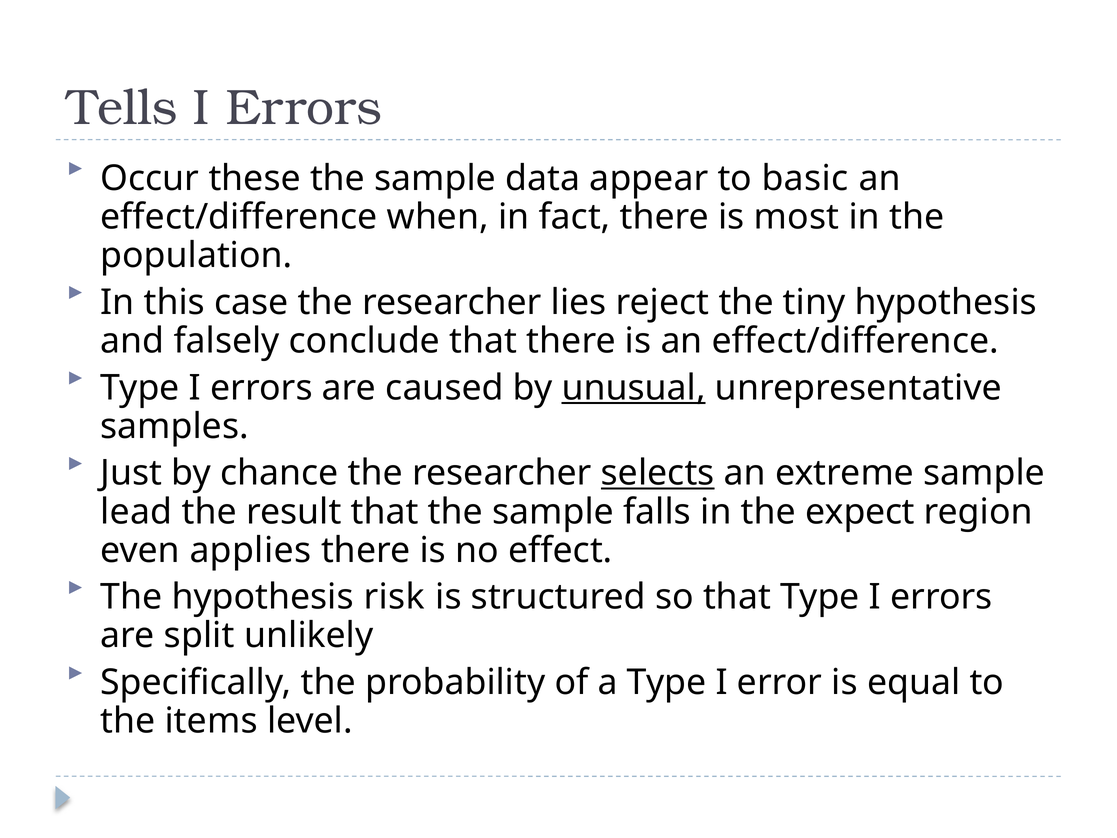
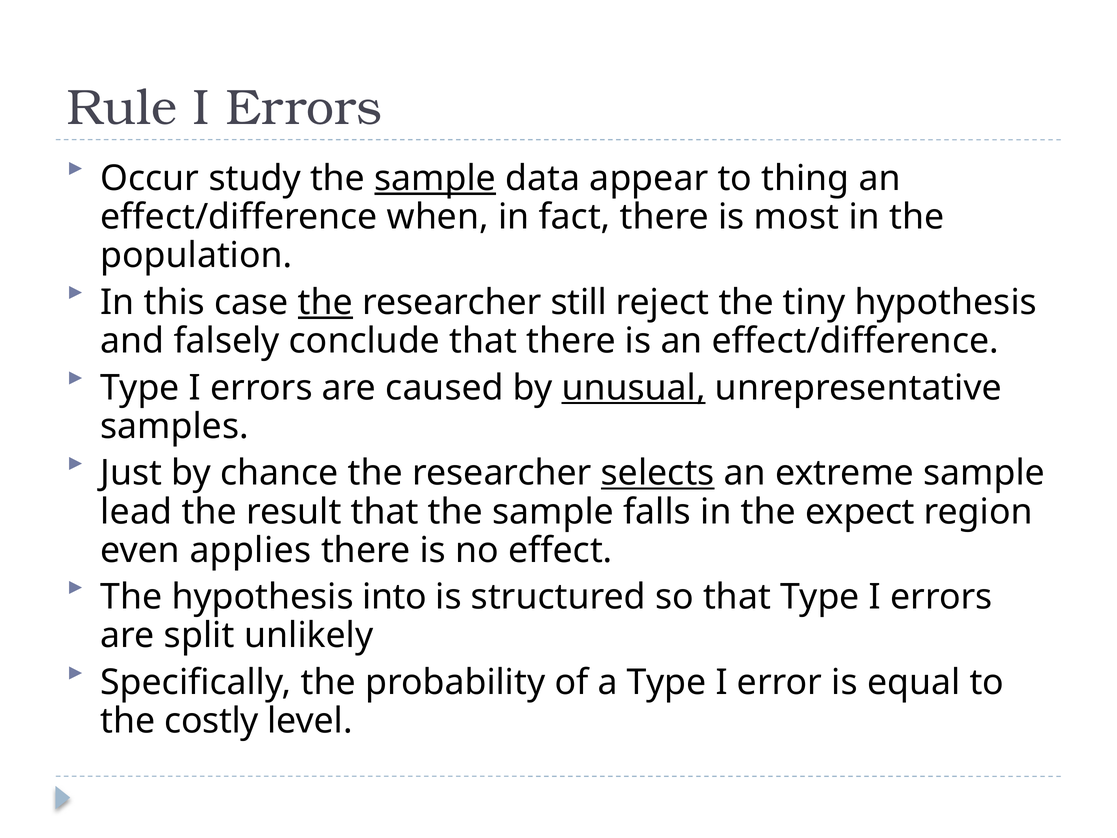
Tells: Tells -> Rule
these: these -> study
sample at (435, 178) underline: none -> present
basic: basic -> thing
the at (325, 302) underline: none -> present
lies: lies -> still
risk: risk -> into
items: items -> costly
